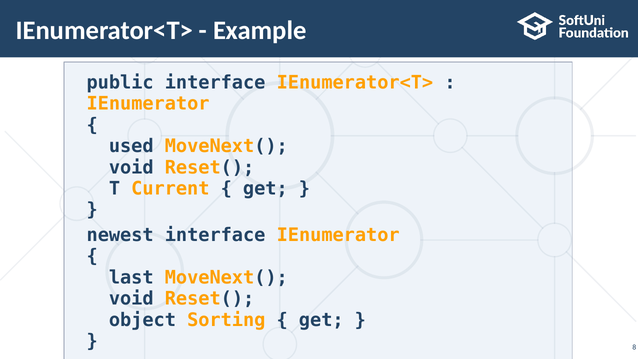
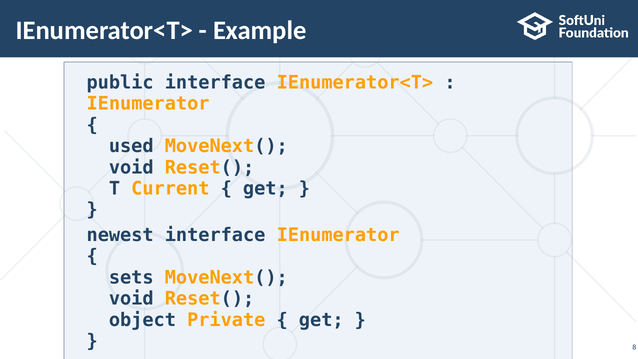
last: last -> sets
Sorting: Sorting -> Private
